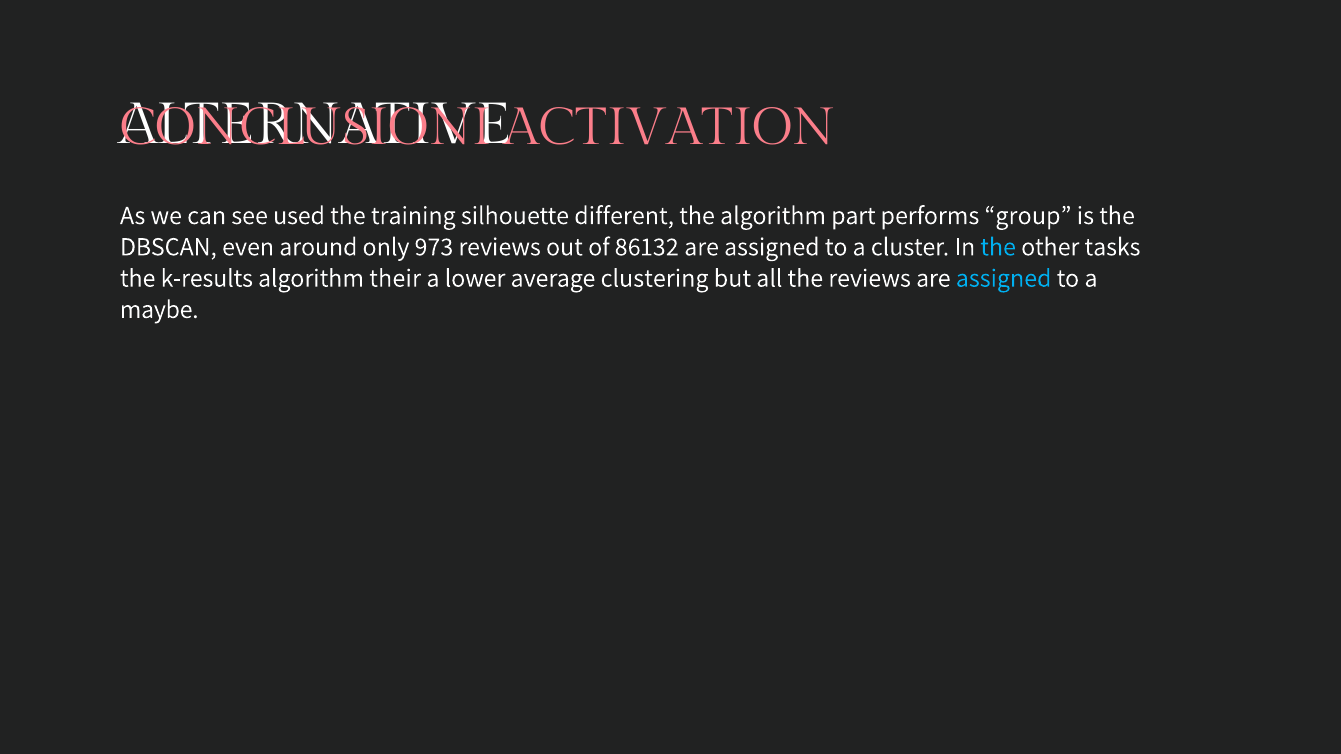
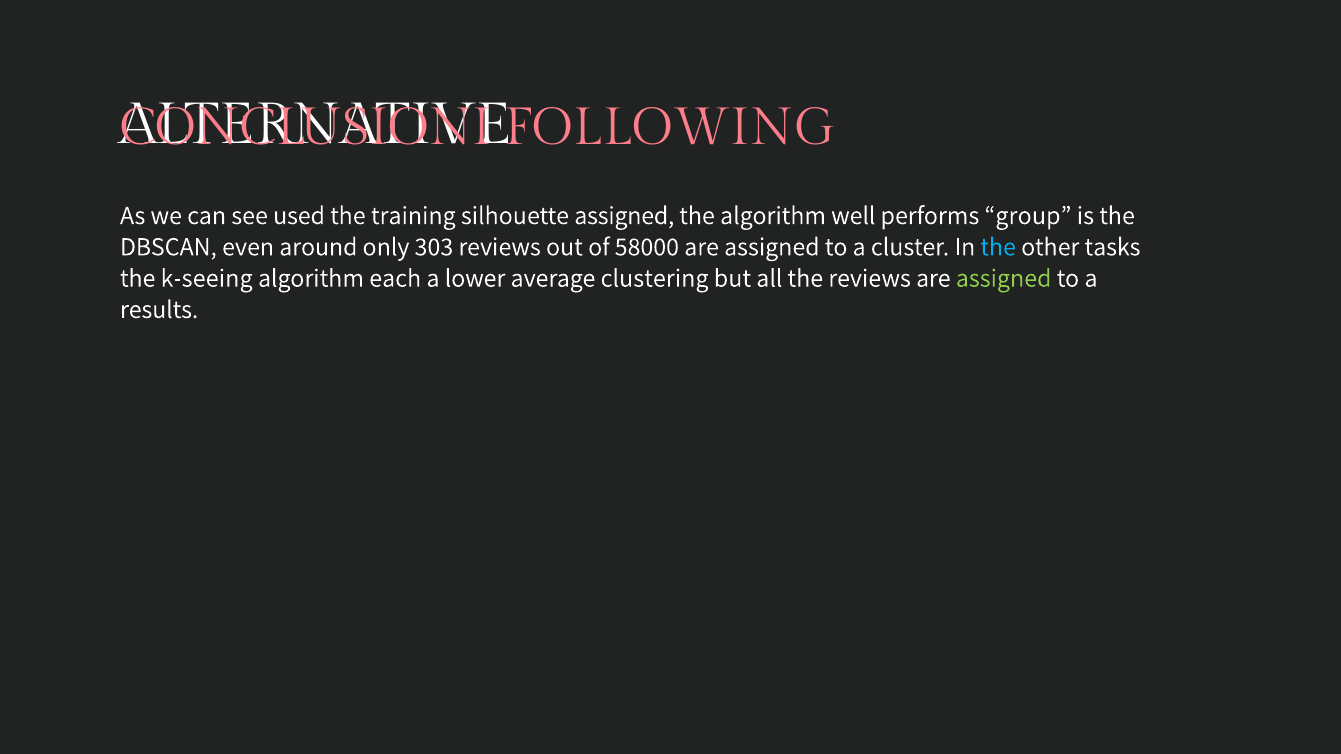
ACTIVATION: ACTIVATION -> FOLLOWING
silhouette different: different -> assigned
part: part -> well
973: 973 -> 303
86132: 86132 -> 58000
k-results: k-results -> k-seeing
their: their -> each
assigned at (1004, 278) colour: light blue -> light green
maybe: maybe -> results
